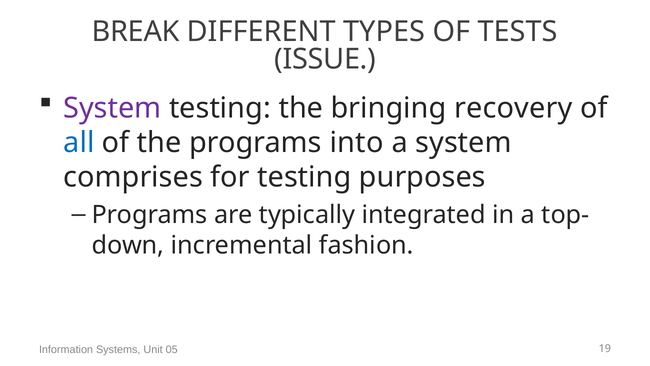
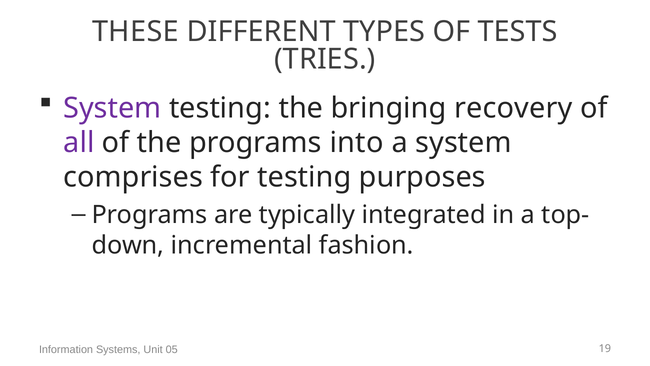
BREAK: BREAK -> THESE
ISSUE: ISSUE -> TRIES
all colour: blue -> purple
